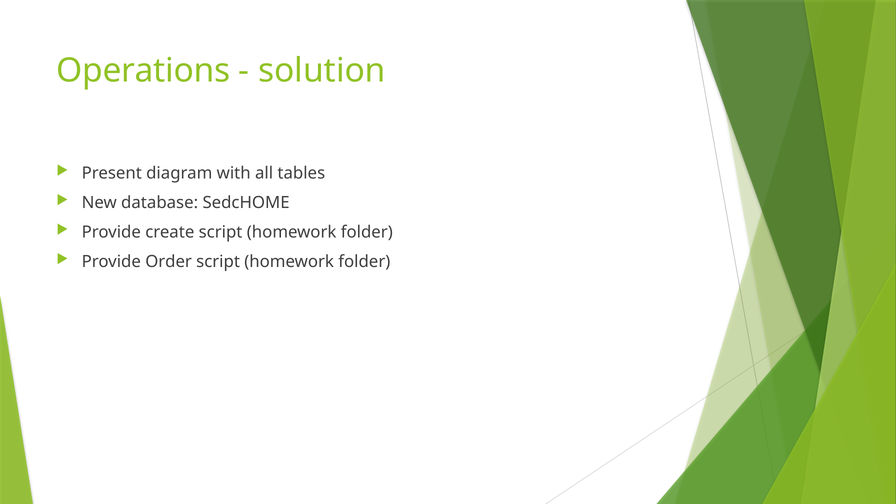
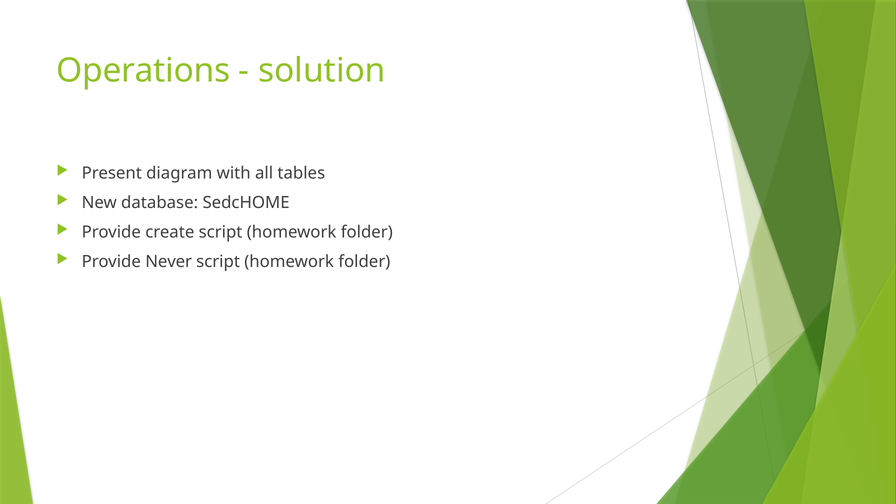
Order: Order -> Never
